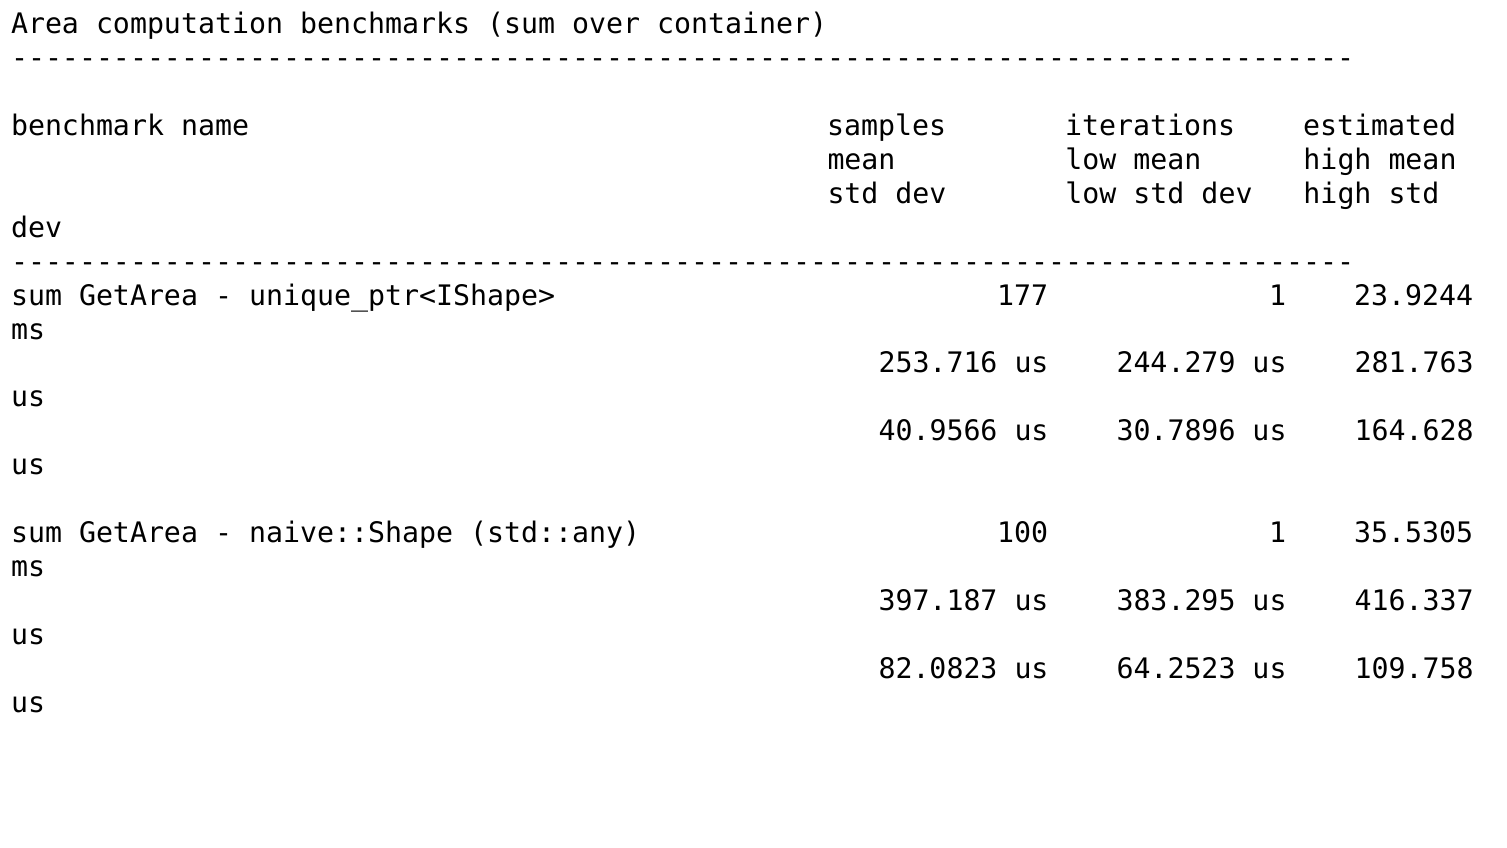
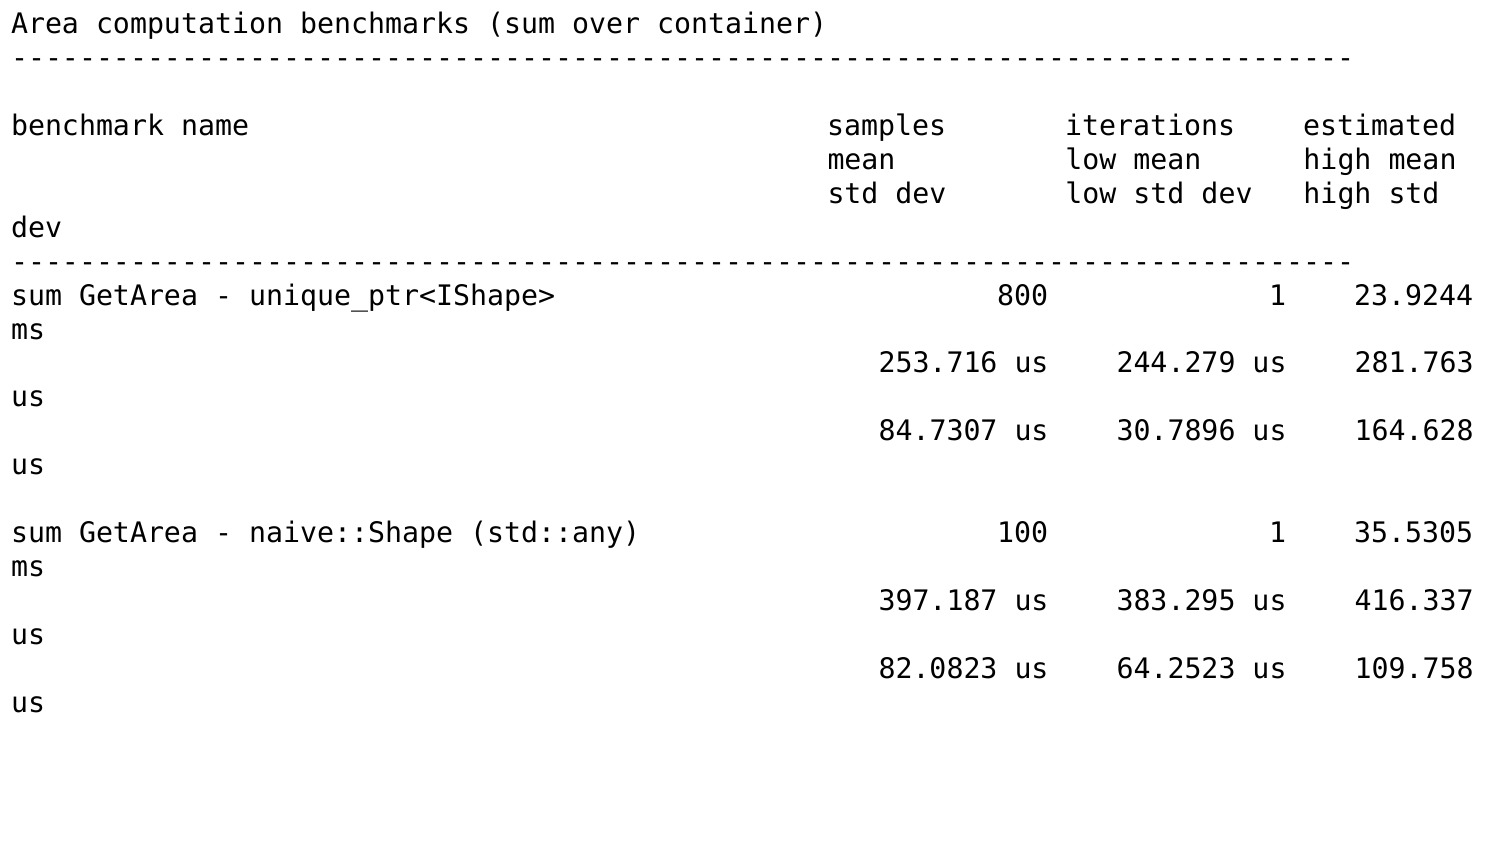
177: 177 -> 800
40.9566: 40.9566 -> 84.7307
